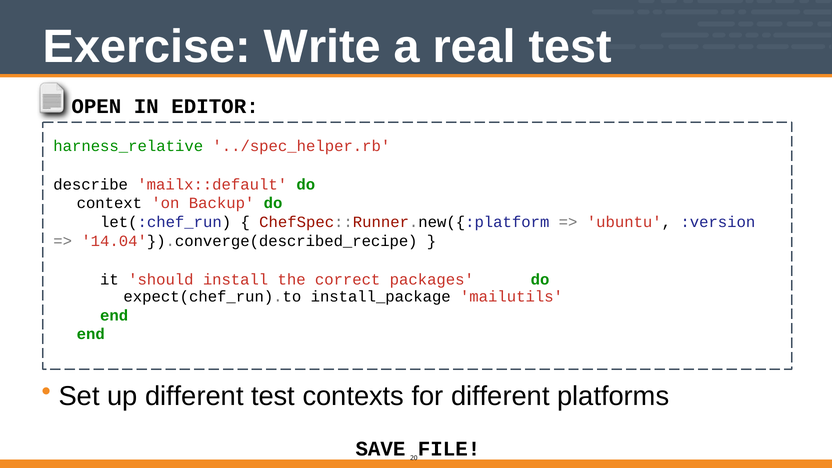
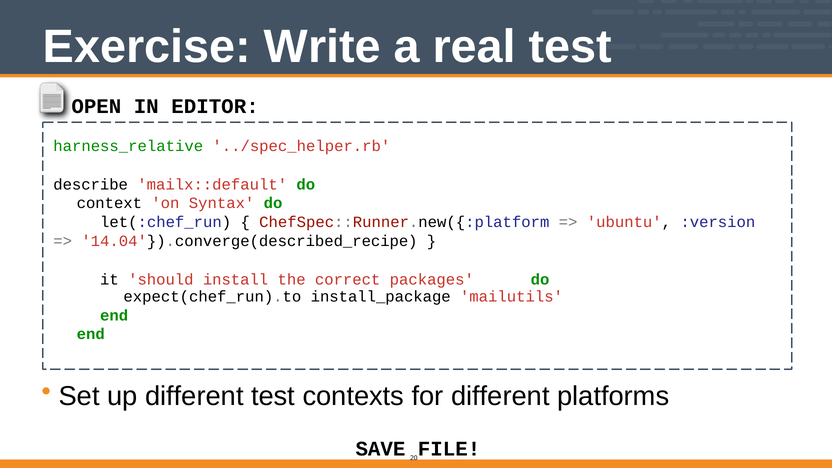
Backup: Backup -> Syntax
